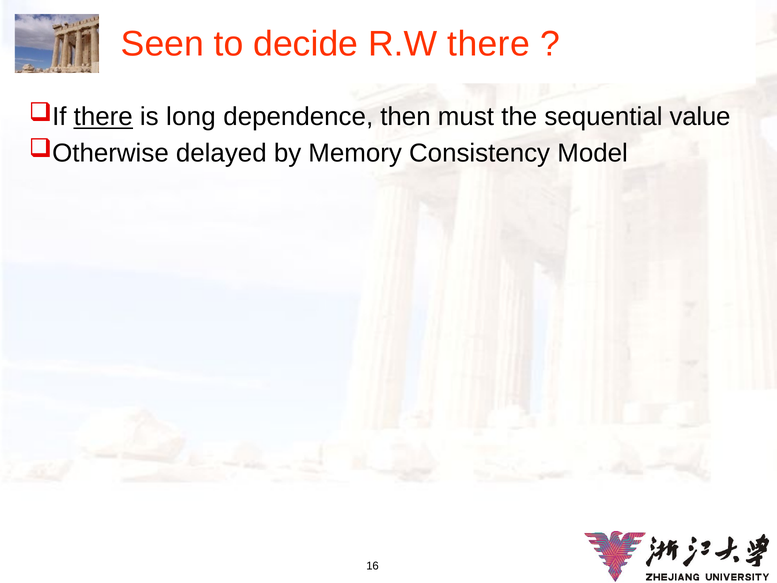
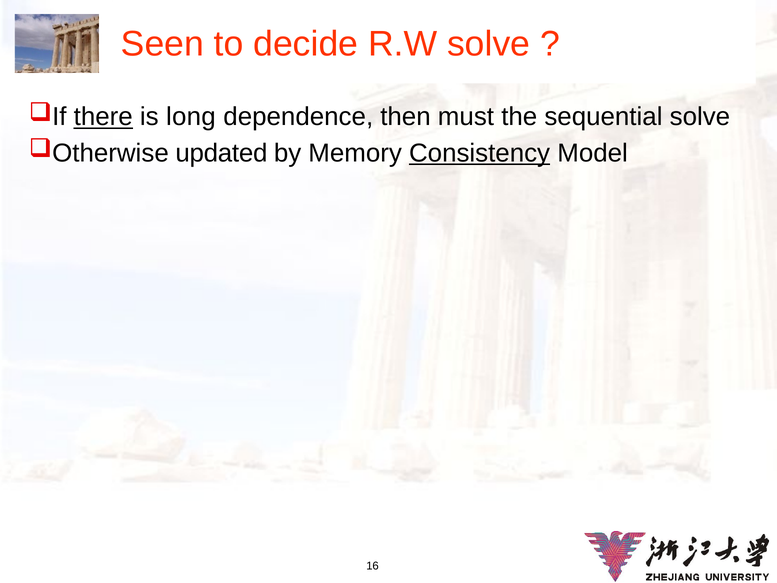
R.W there: there -> solve
sequential value: value -> solve
delayed: delayed -> updated
Consistency underline: none -> present
